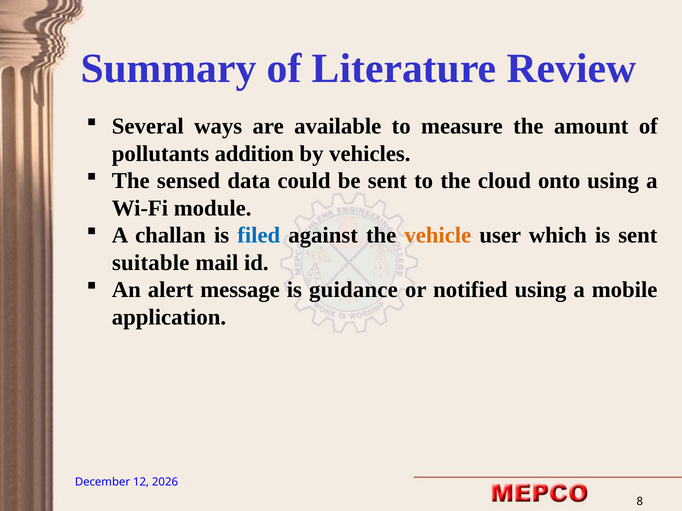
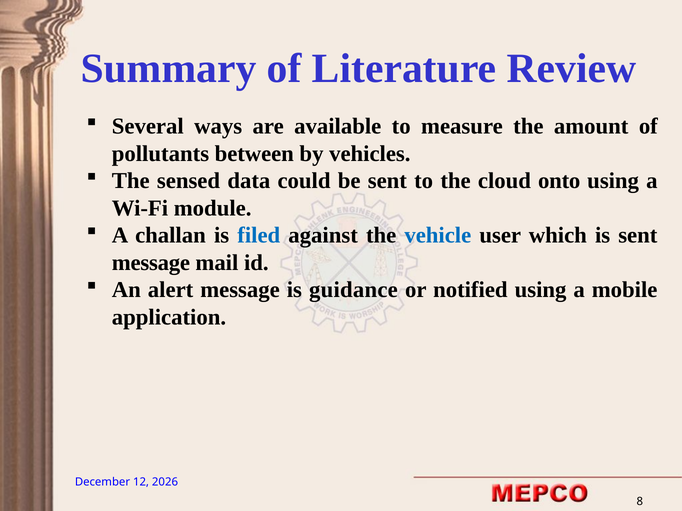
addition: addition -> between
vehicle colour: orange -> blue
suitable at (151, 263): suitable -> message
